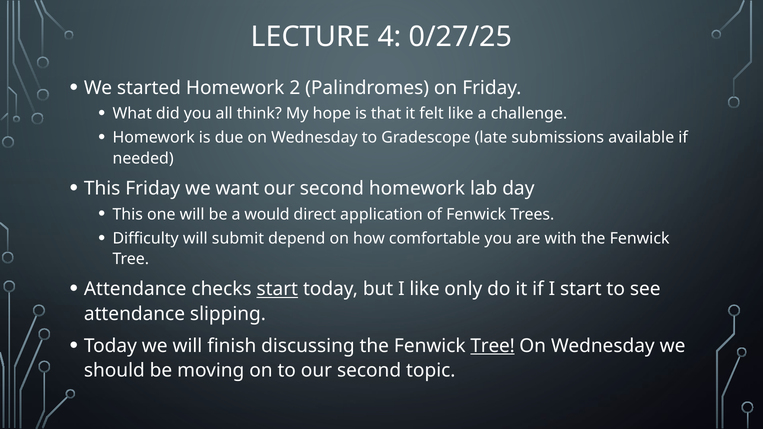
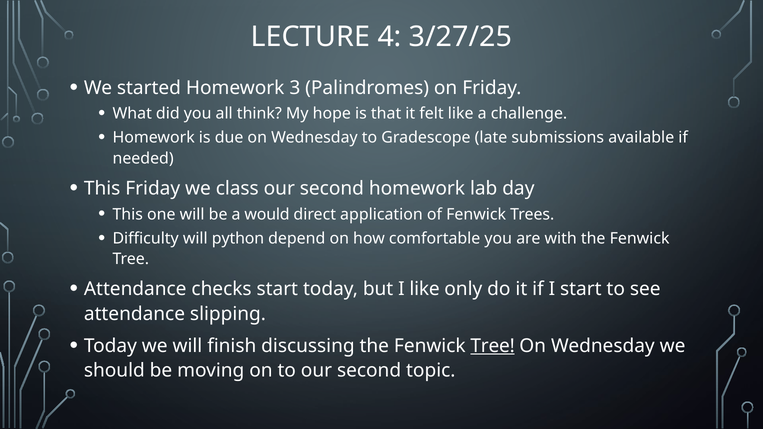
0/27/25: 0/27/25 -> 3/27/25
2: 2 -> 3
want: want -> class
submit: submit -> python
start at (277, 289) underline: present -> none
